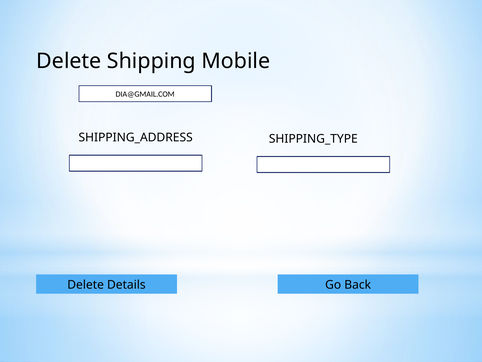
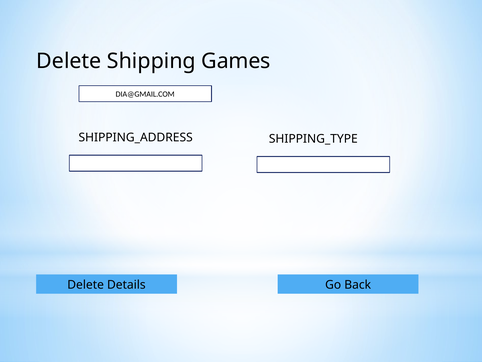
Mobile: Mobile -> Games
